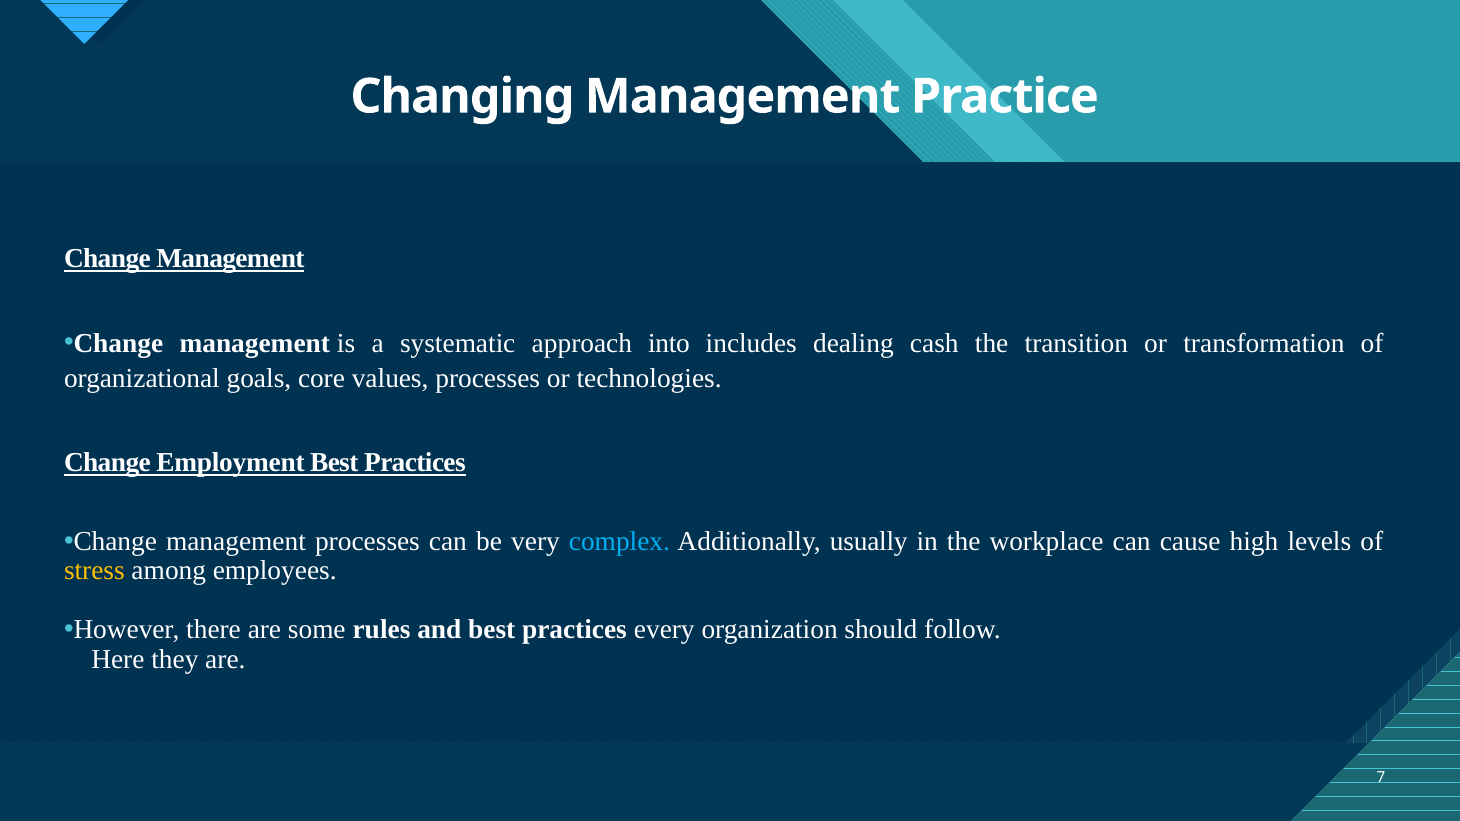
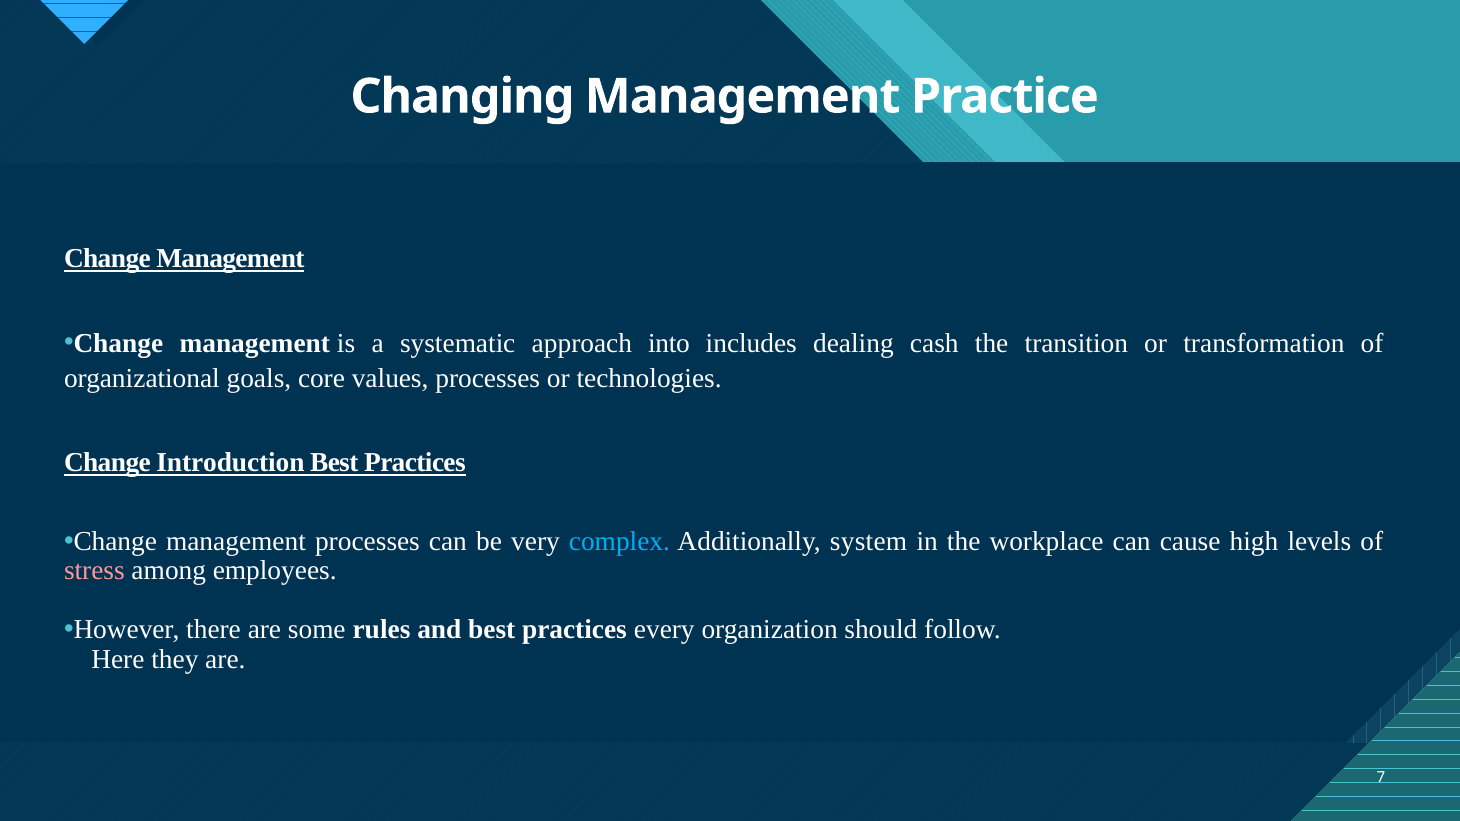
Employment: Employment -> Introduction
usually: usually -> system
stress colour: yellow -> pink
